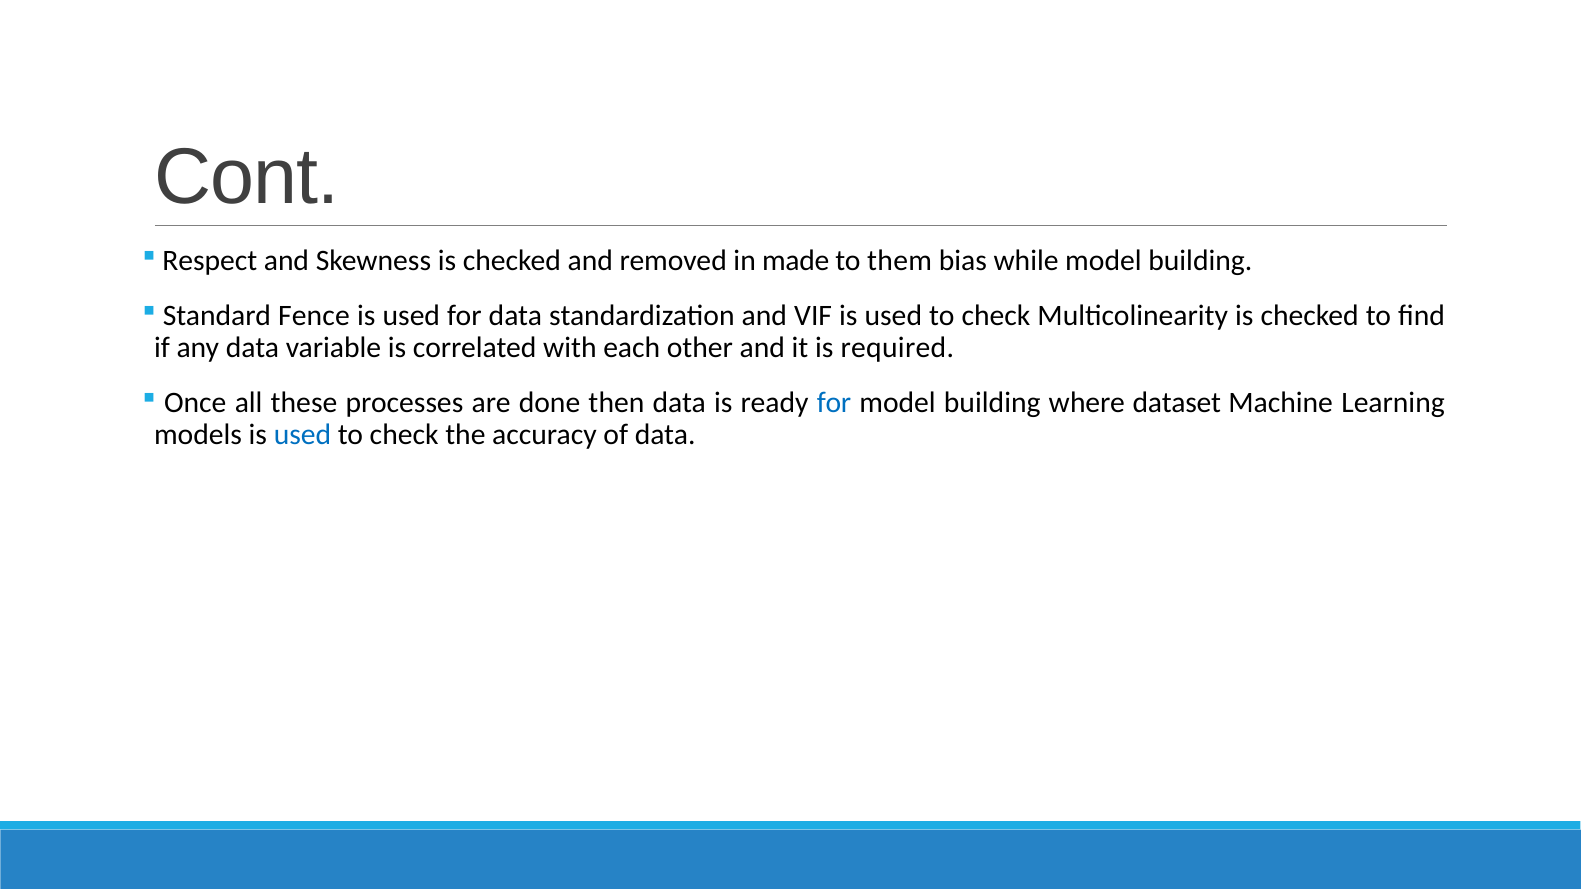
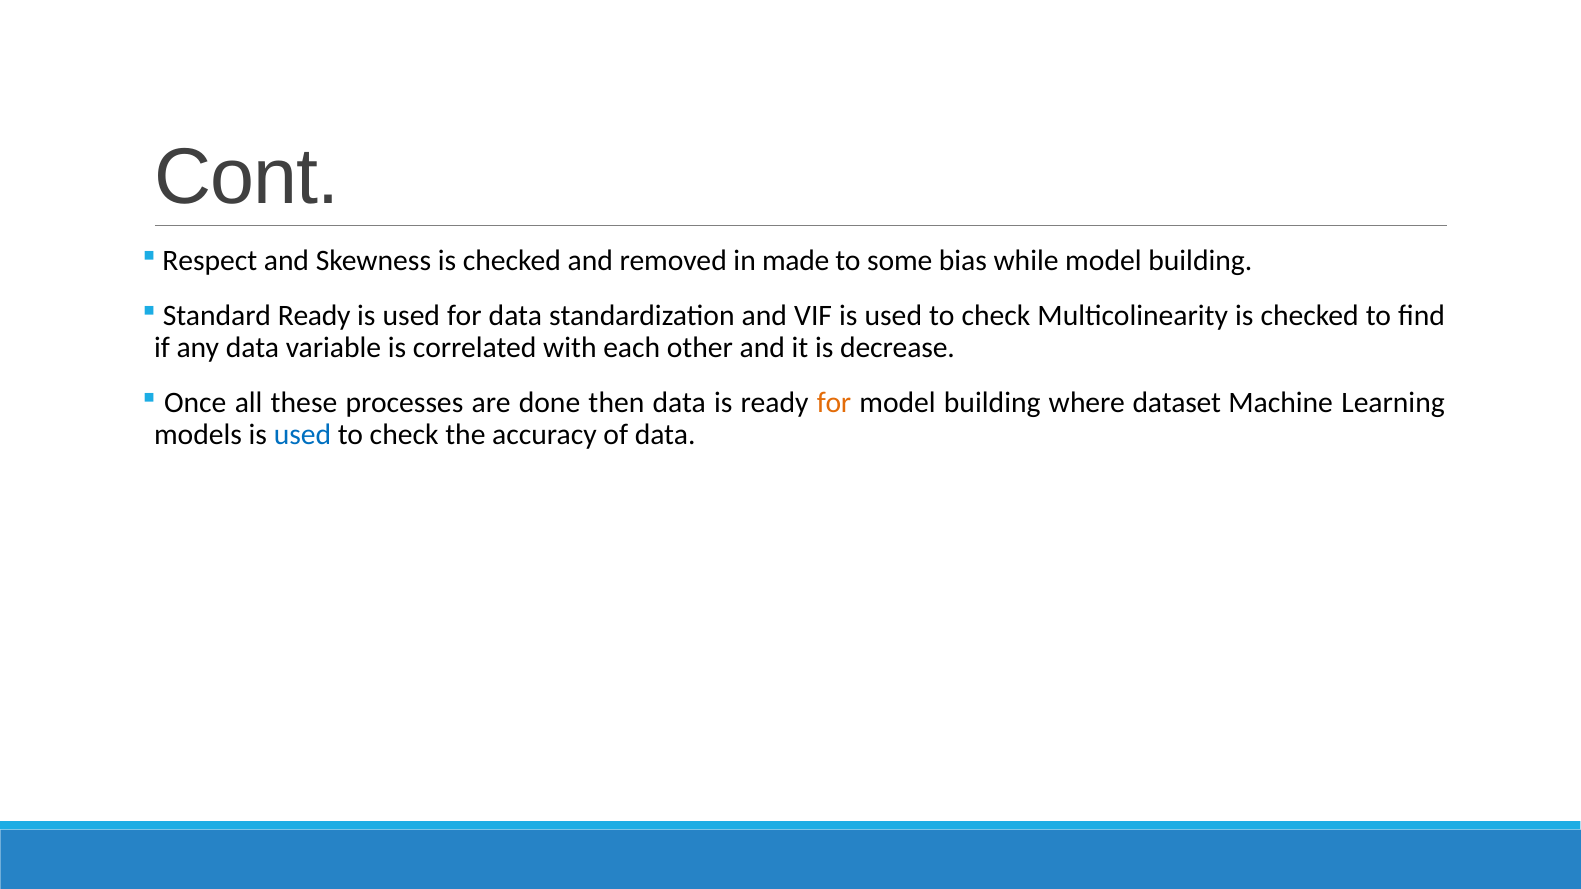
them: them -> some
Standard Fence: Fence -> Ready
required: required -> decrease
for at (834, 403) colour: blue -> orange
